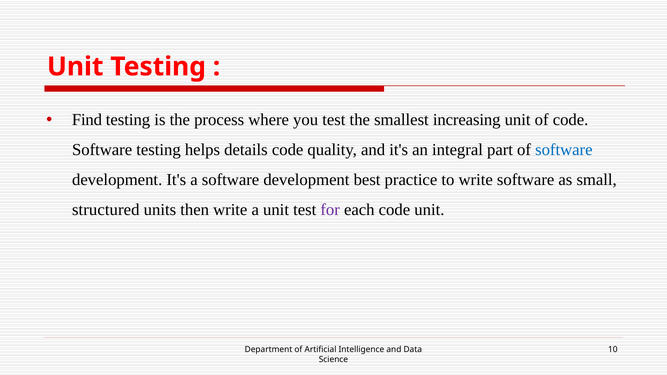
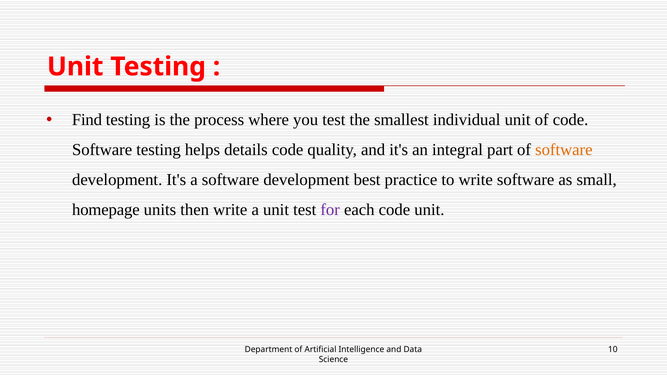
increasing: increasing -> individual
software at (564, 150) colour: blue -> orange
structured: structured -> homepage
